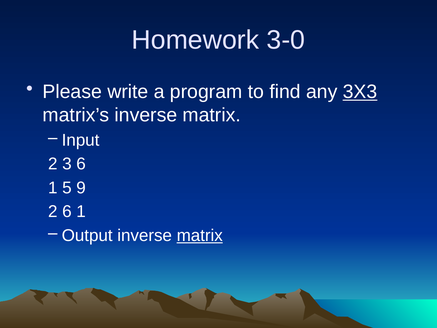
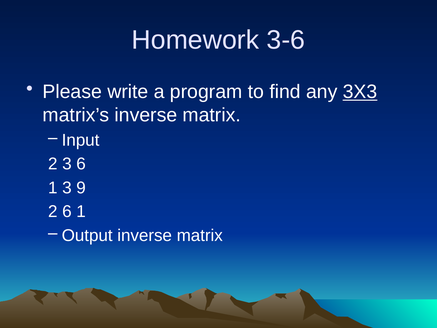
3-0: 3-0 -> 3-6
1 5: 5 -> 3
matrix at (200, 235) underline: present -> none
